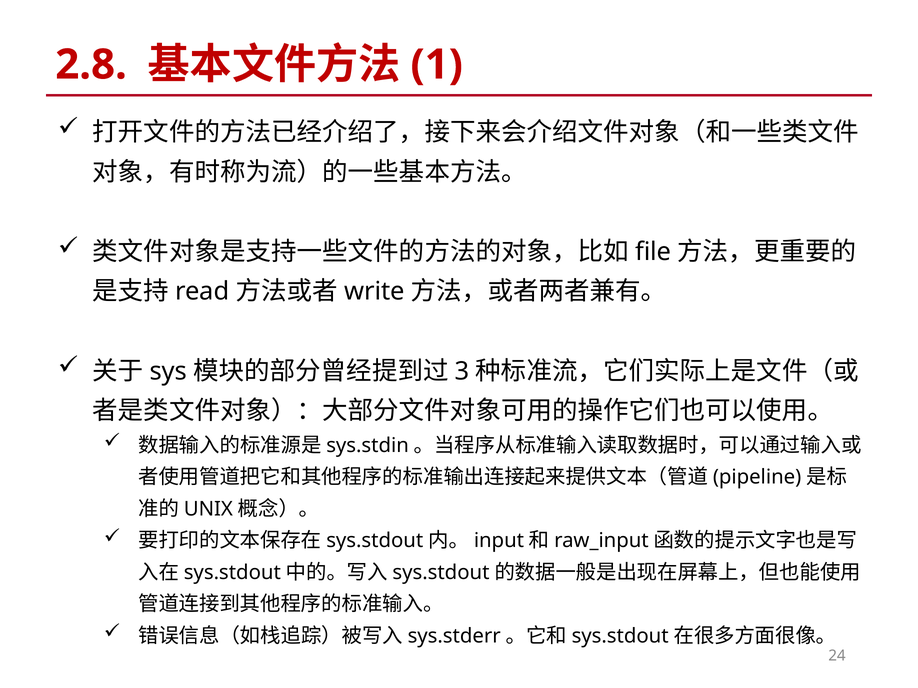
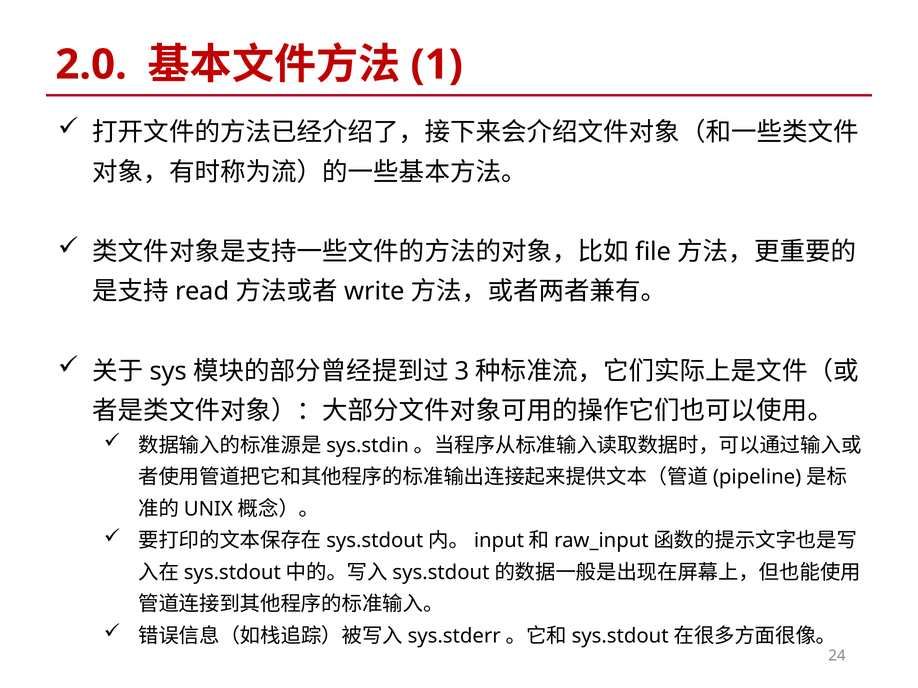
2.8: 2.8 -> 2.0
